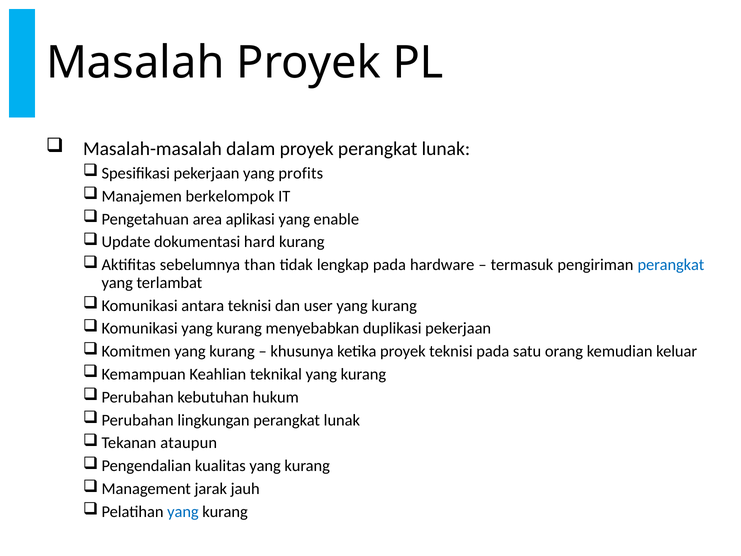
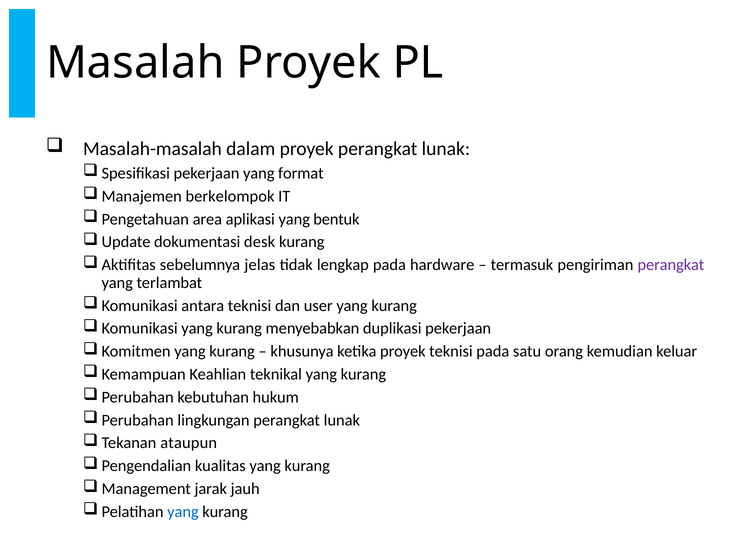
profits: profits -> format
enable: enable -> bentuk
hard: hard -> desk
than: than -> jelas
perangkat at (671, 265) colour: blue -> purple
